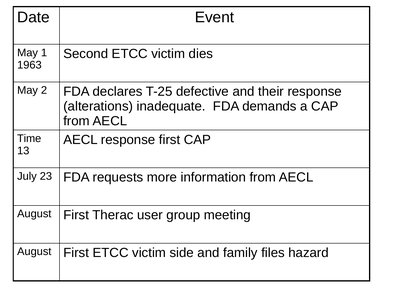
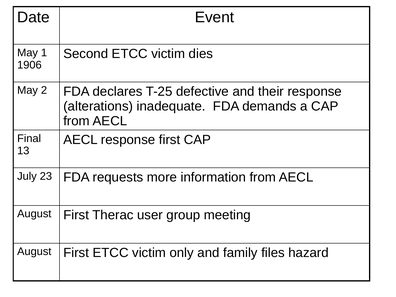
1963: 1963 -> 1906
Time: Time -> Final
side: side -> only
